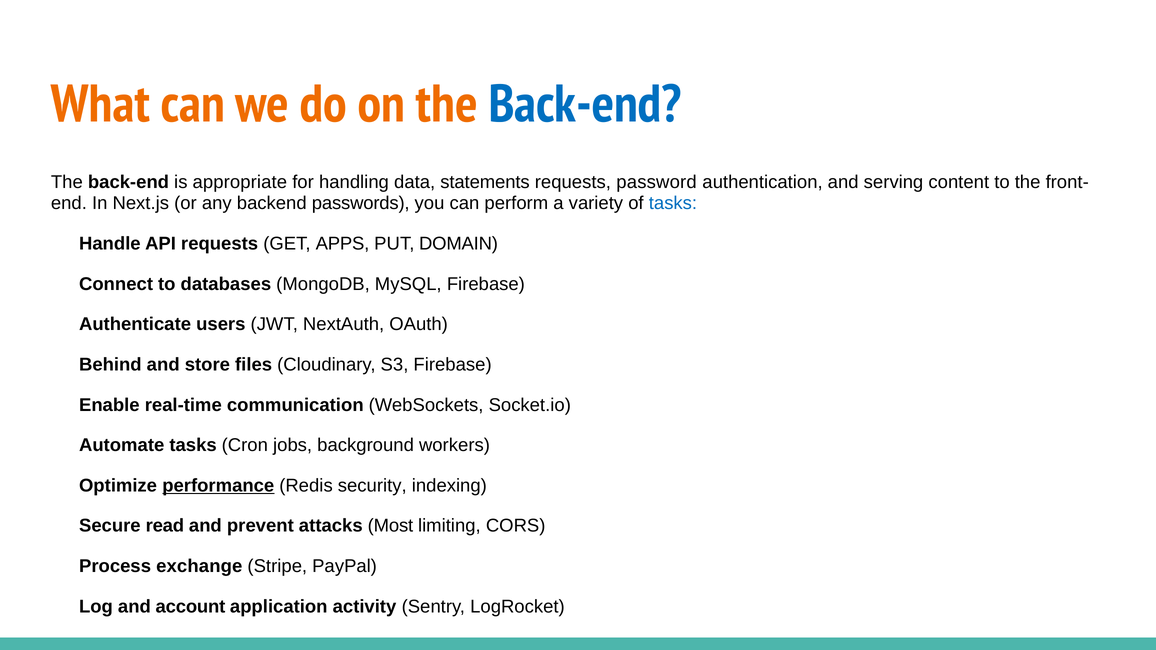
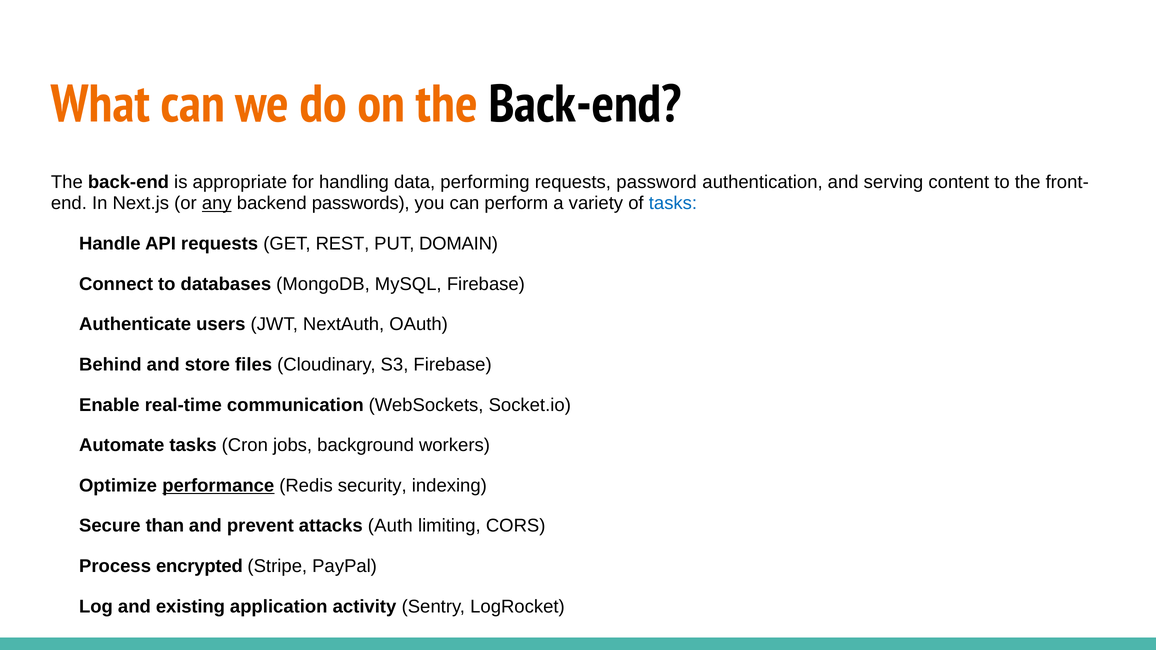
Back-end at (585, 104) colour: blue -> black
statements: statements -> performing
any underline: none -> present
APPS: APPS -> REST
read: read -> than
Most: Most -> Auth
exchange: exchange -> encrypted
account: account -> existing
